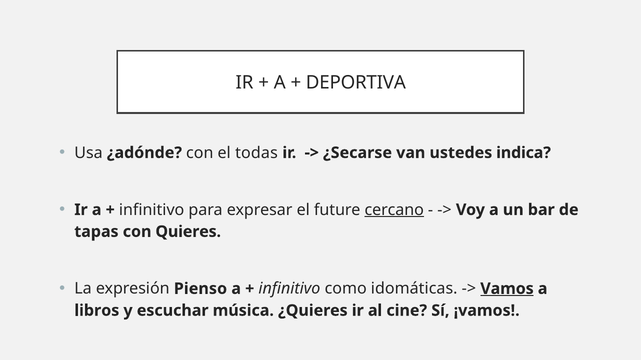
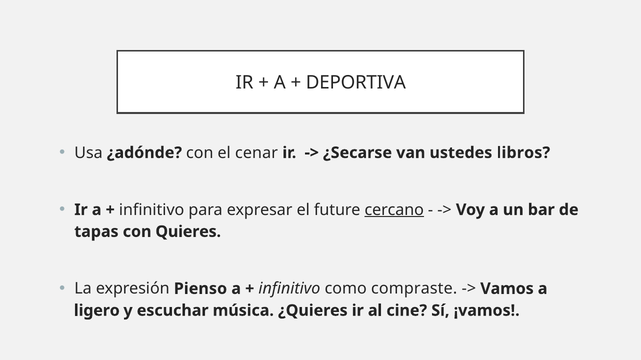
todas: todas -> cenar
indica: indica -> libros
idomáticas: idomáticas -> compraste
Vamos underline: present -> none
libros: libros -> ligero
